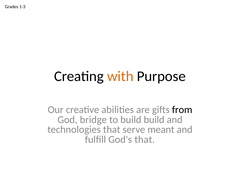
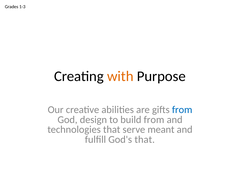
from at (182, 110) colour: black -> blue
bridge: bridge -> design
build build: build -> from
